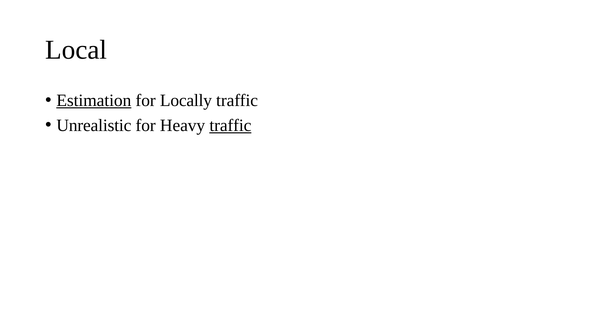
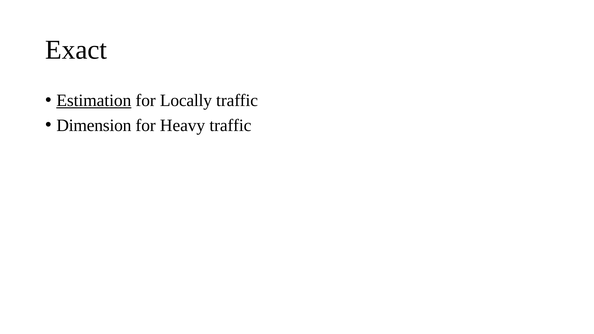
Local: Local -> Exact
Unrealistic: Unrealistic -> Dimension
traffic at (230, 125) underline: present -> none
